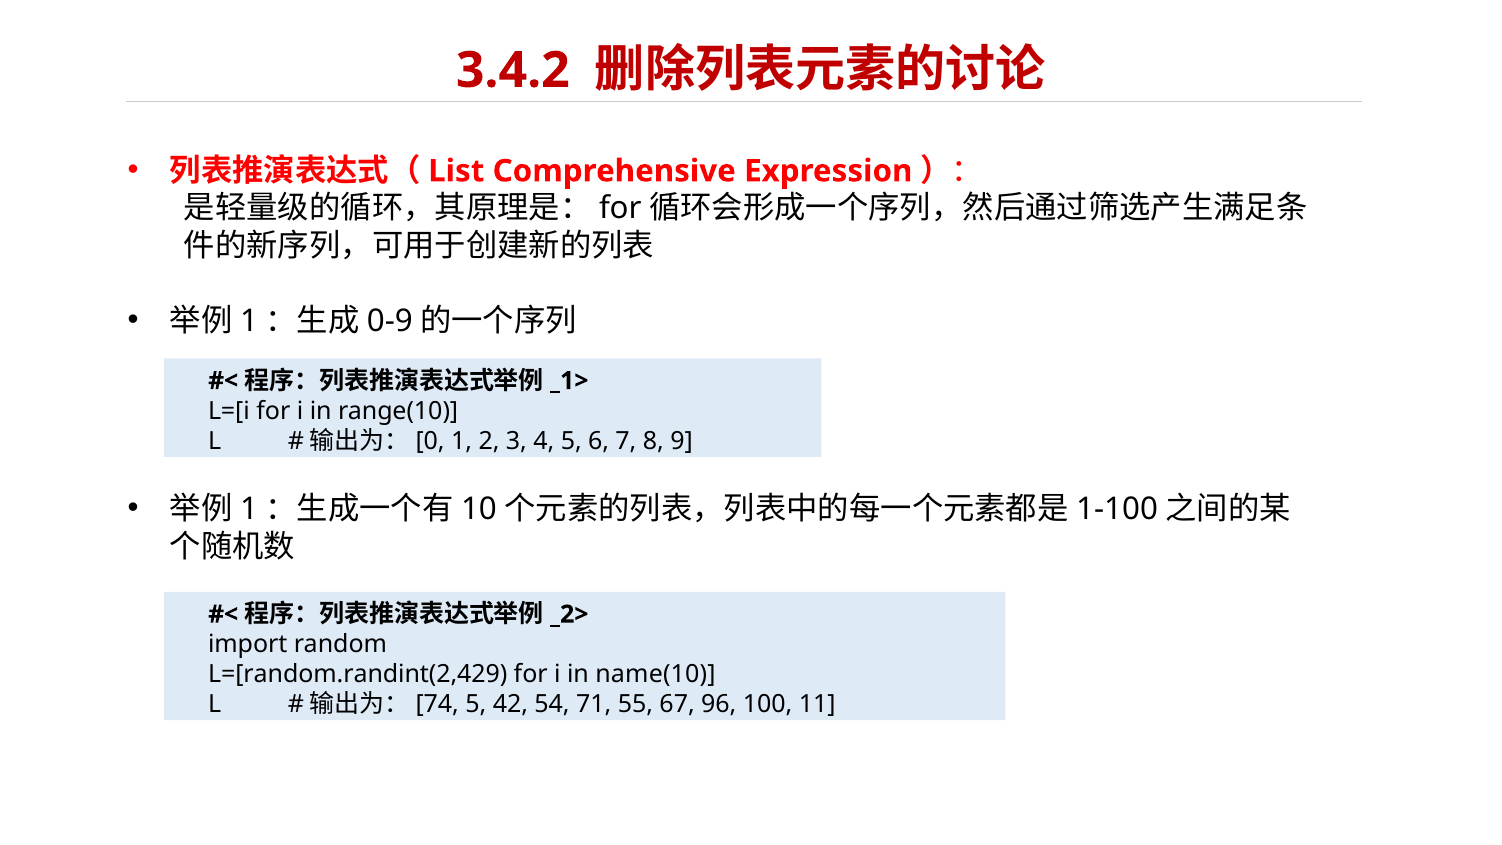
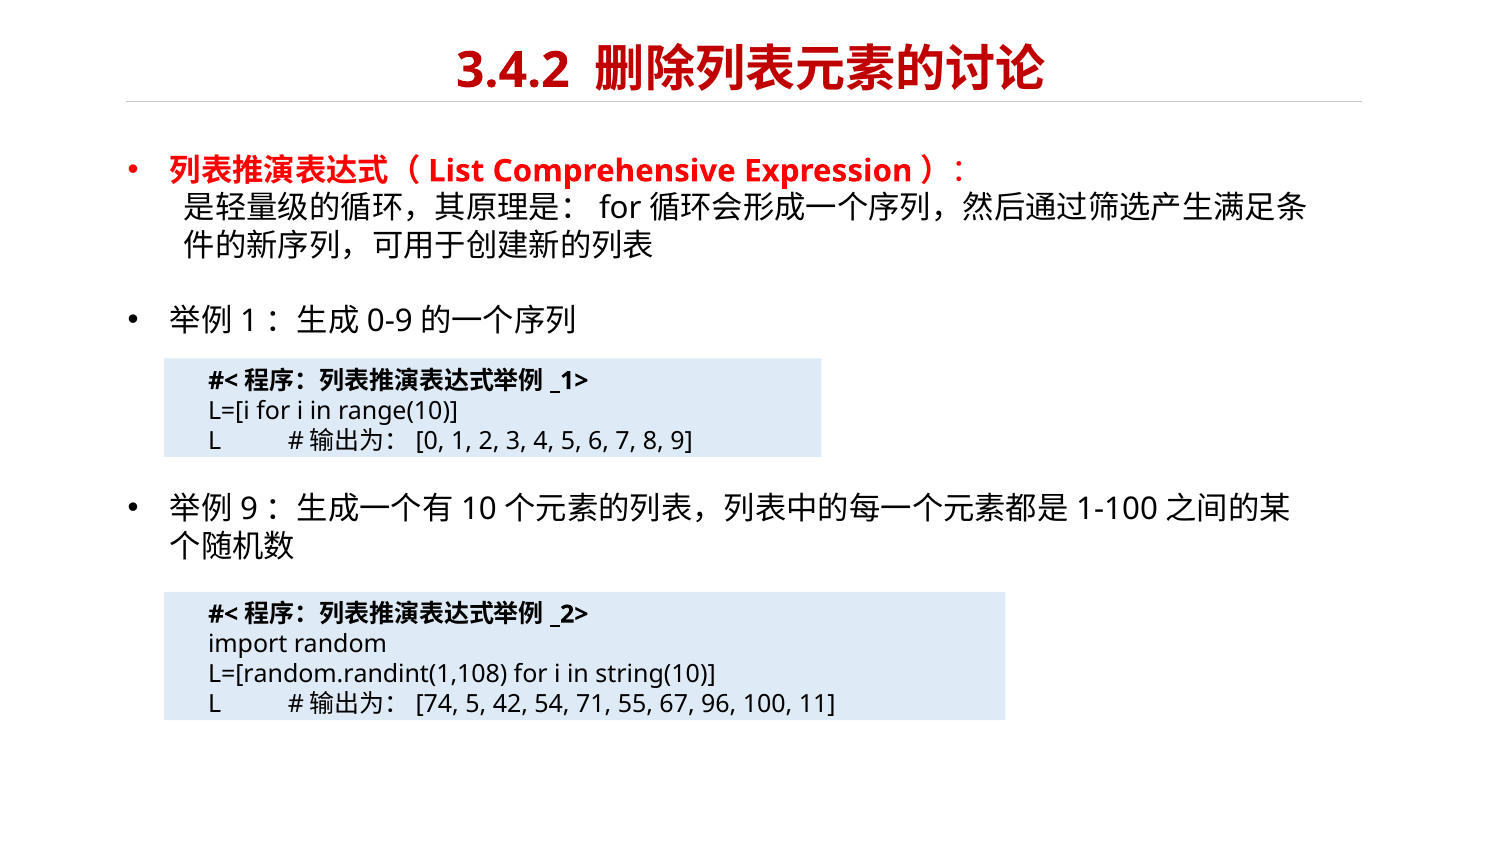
1 at (249, 509): 1 -> 9
L=[random.randint(2,429: L=[random.randint(2,429 -> L=[random.randint(1,108
name(10: name(10 -> string(10
